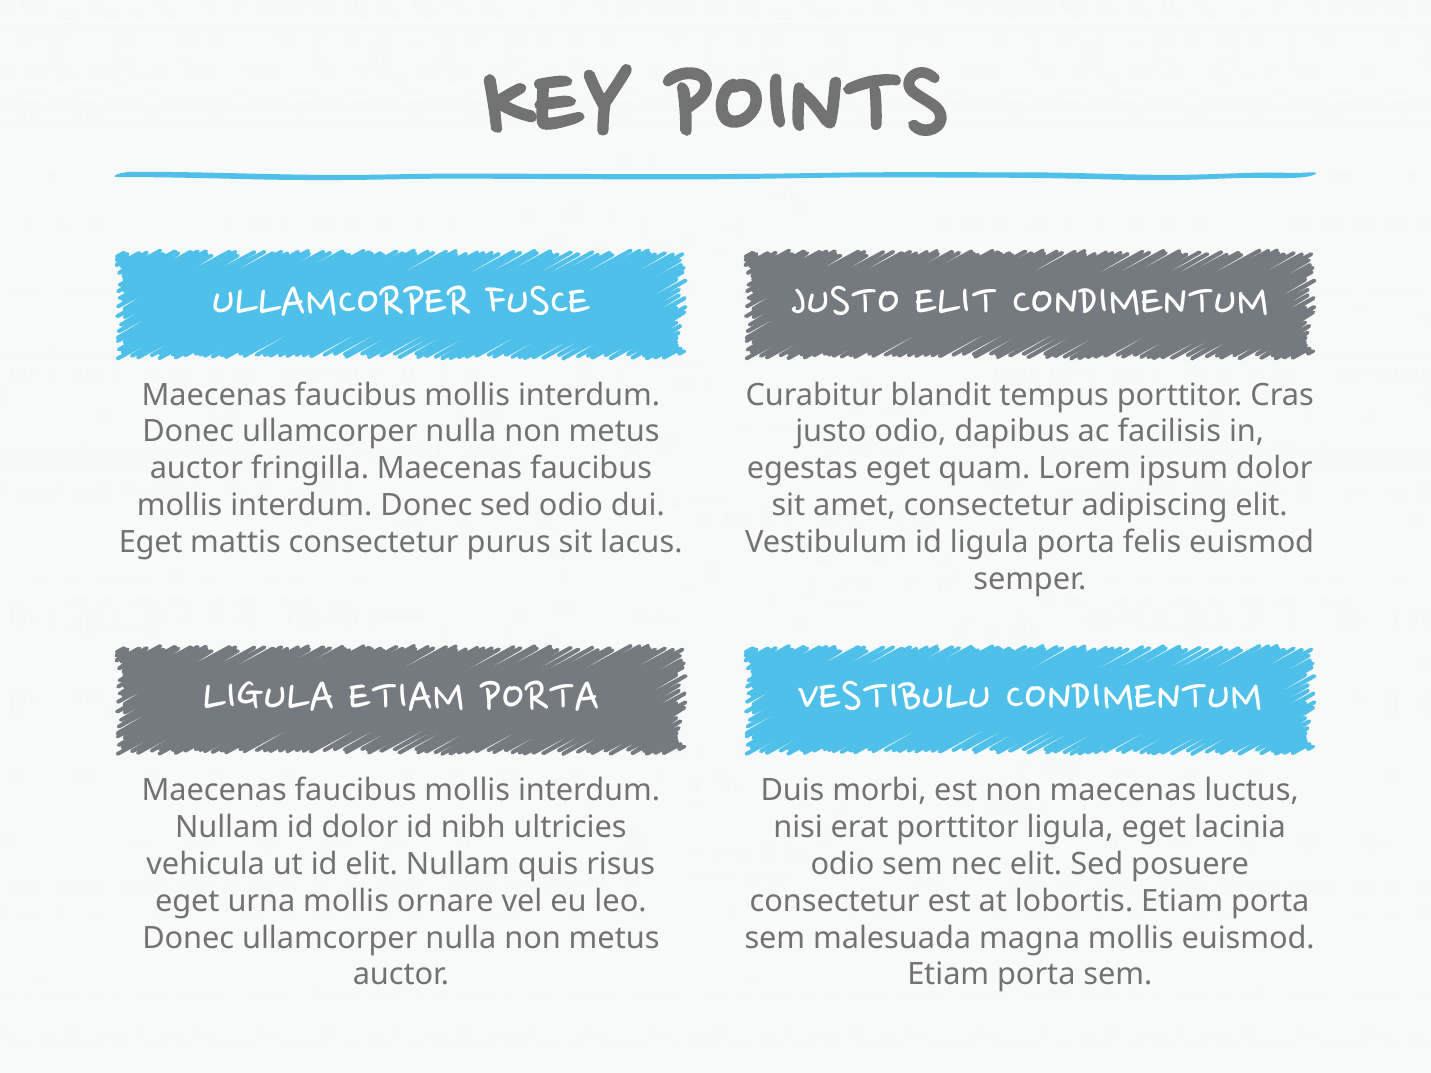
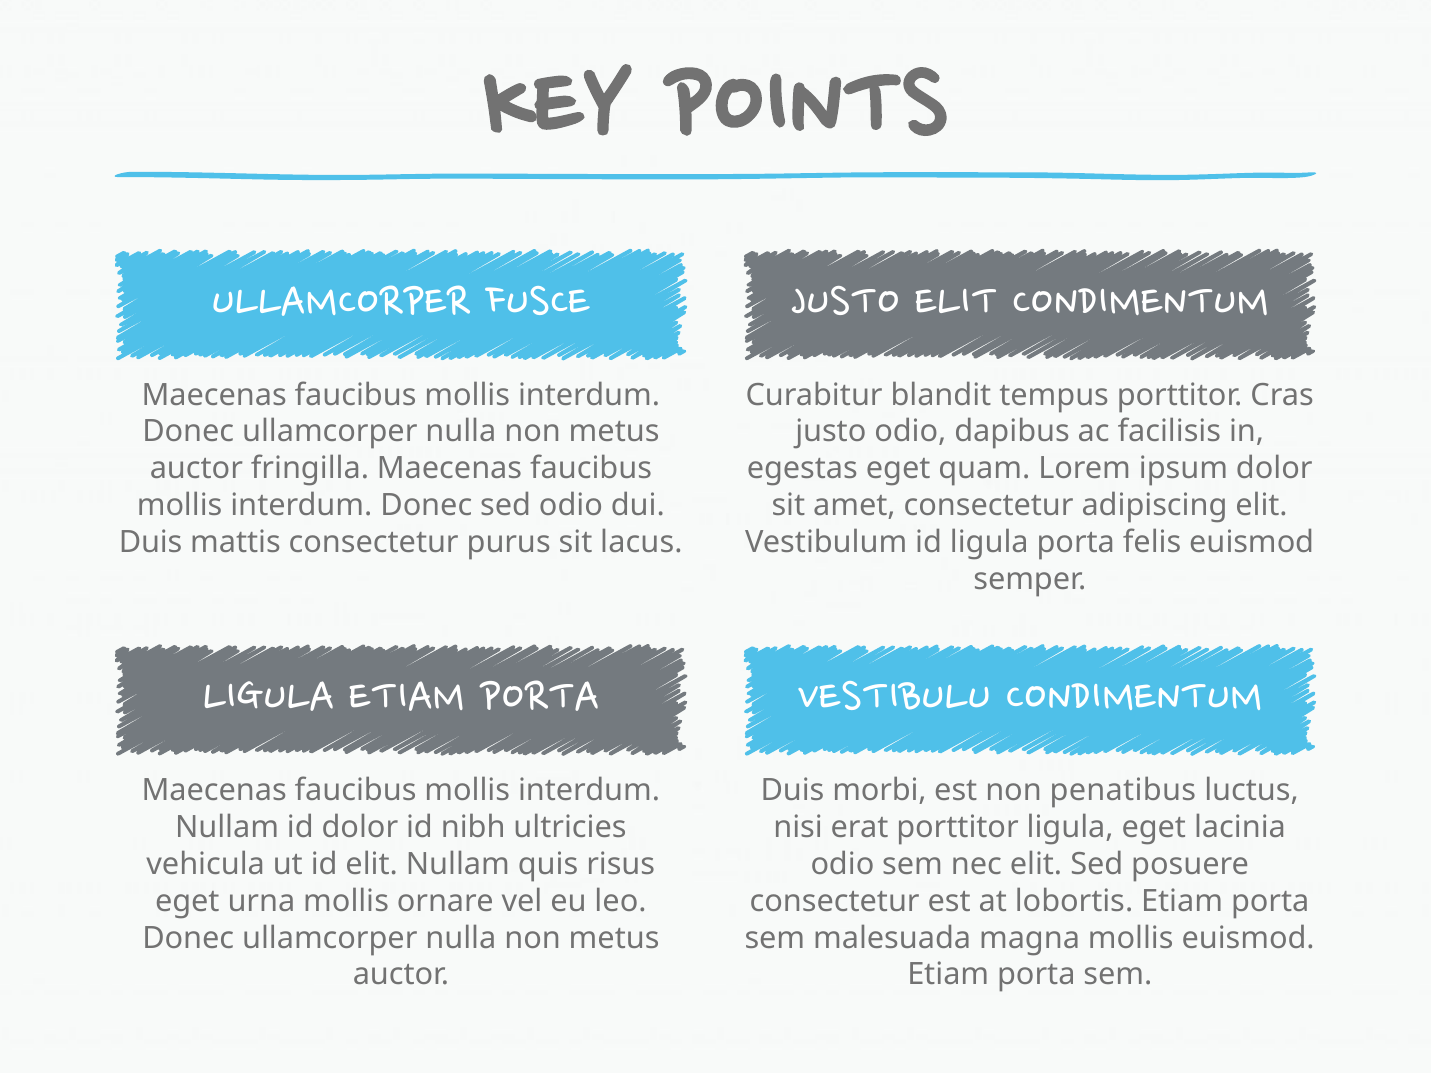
Eget at (151, 543): Eget -> Duis
non maecenas: maecenas -> penatibus
